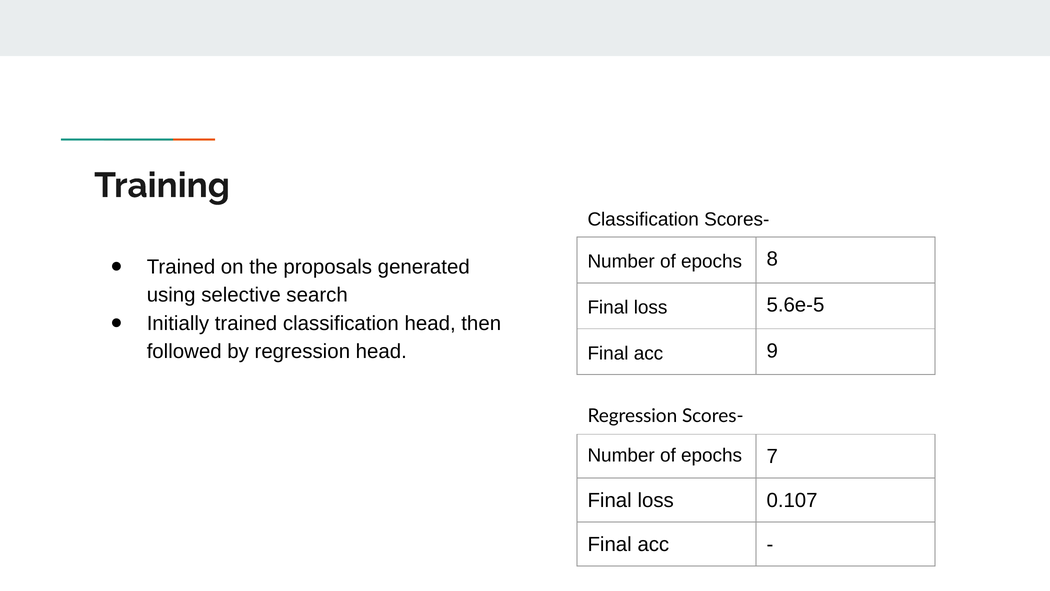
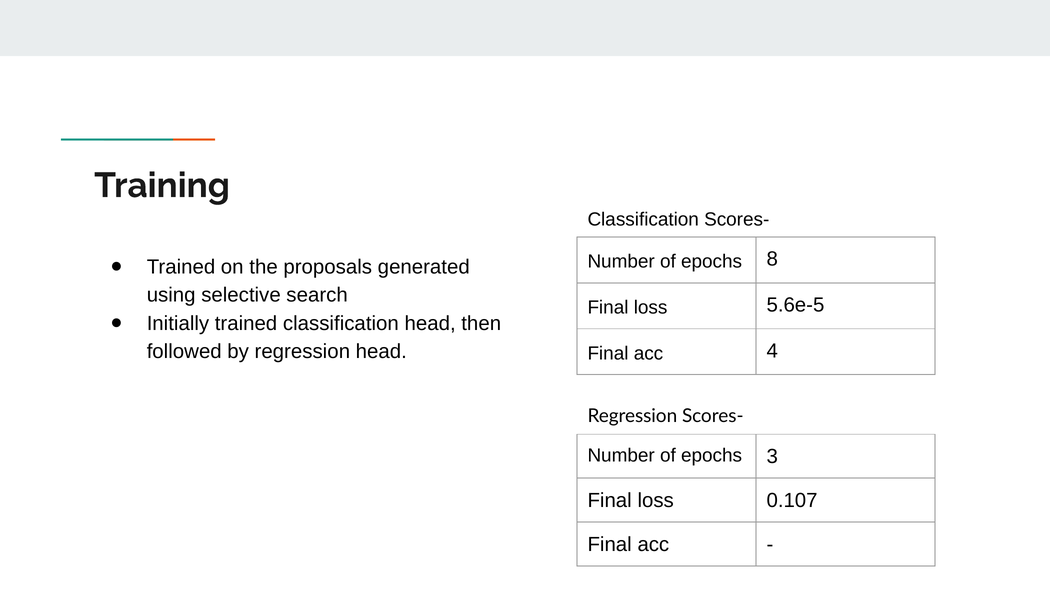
9: 9 -> 4
7: 7 -> 3
